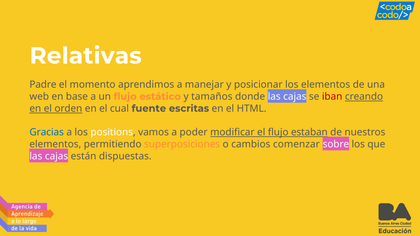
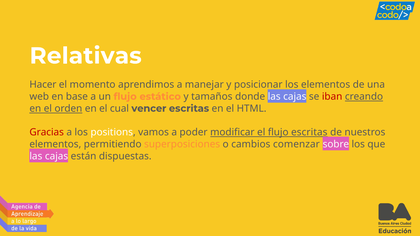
Padre: Padre -> Hacer
fuente: fuente -> vencer
Gracias colour: blue -> red
flujo estaban: estaban -> escritas
